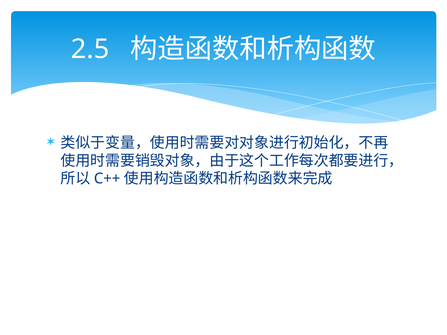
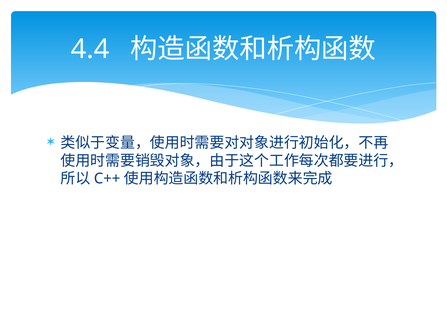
2.5: 2.5 -> 4.4
